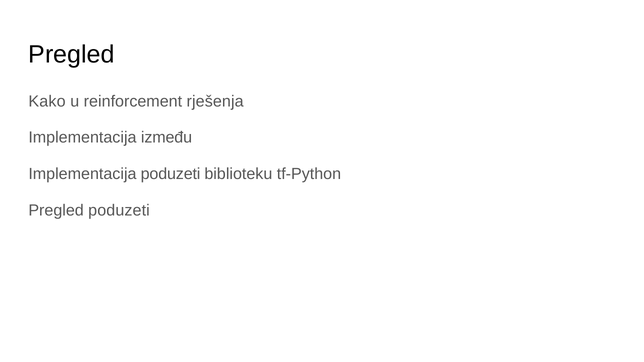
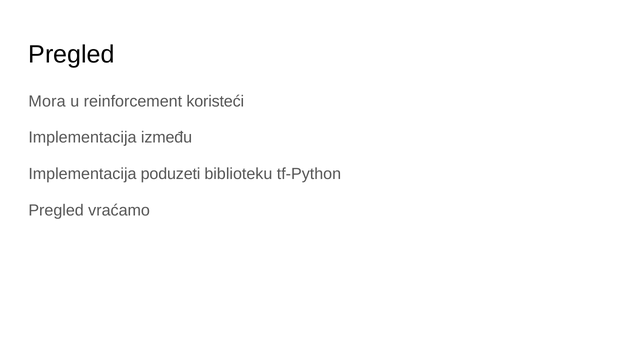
Kako: Kako -> Mora
rješenja: rješenja -> koristeći
Pregled poduzeti: poduzeti -> vraćamo
